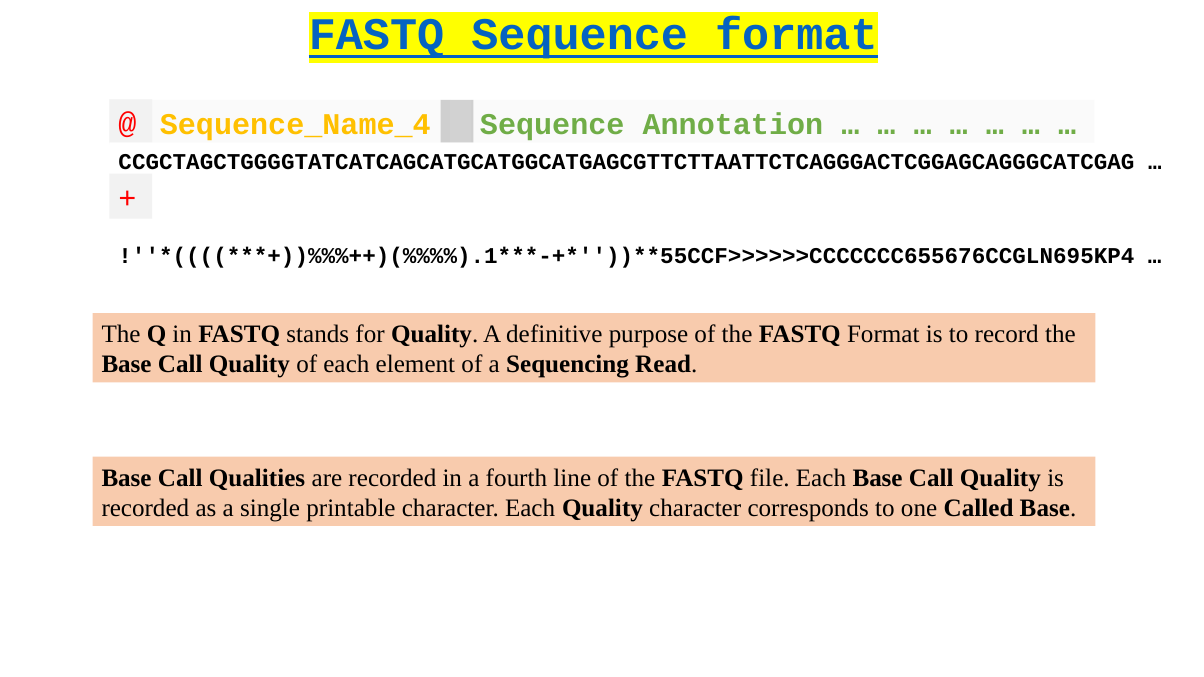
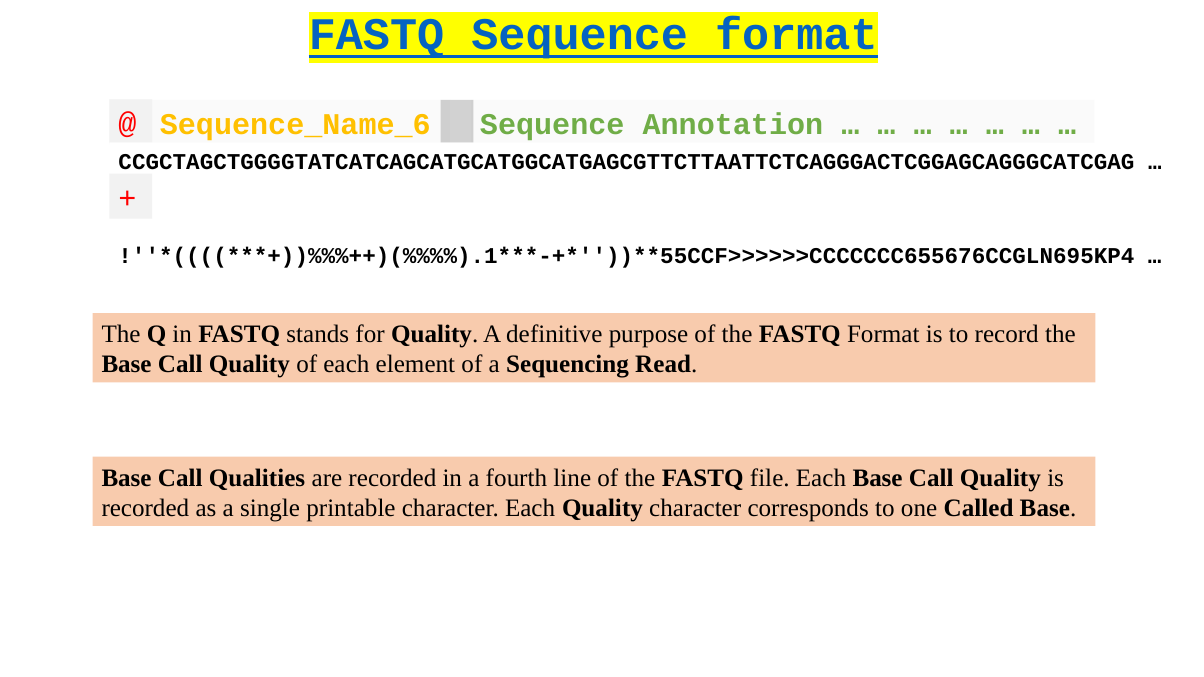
Sequence_Name_4: Sequence_Name_4 -> Sequence_Name_6
